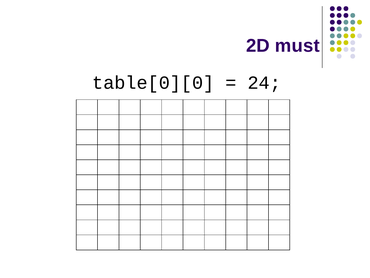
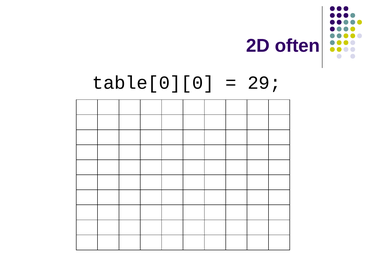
must: must -> often
24: 24 -> 29
